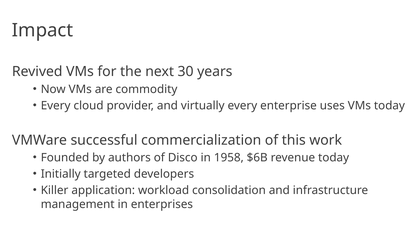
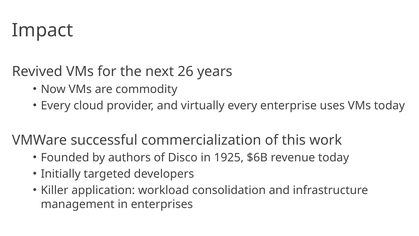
30: 30 -> 26
1958: 1958 -> 1925
